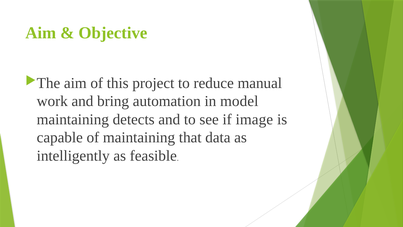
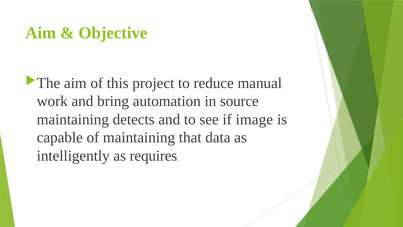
model: model -> source
feasible: feasible -> requires
